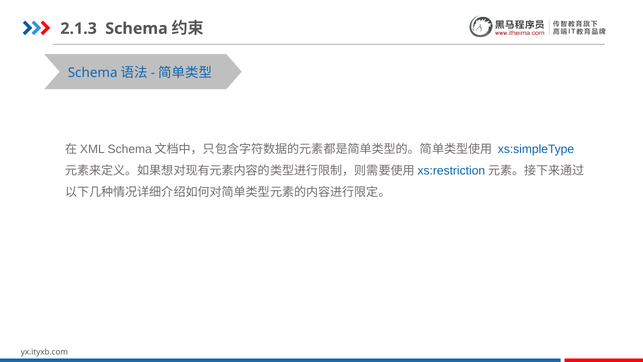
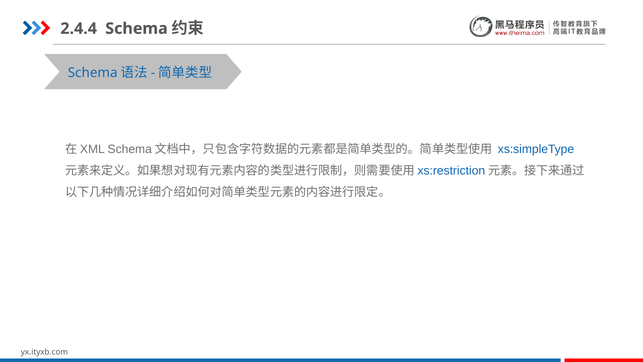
2.1.3: 2.1.3 -> 2.4.4
